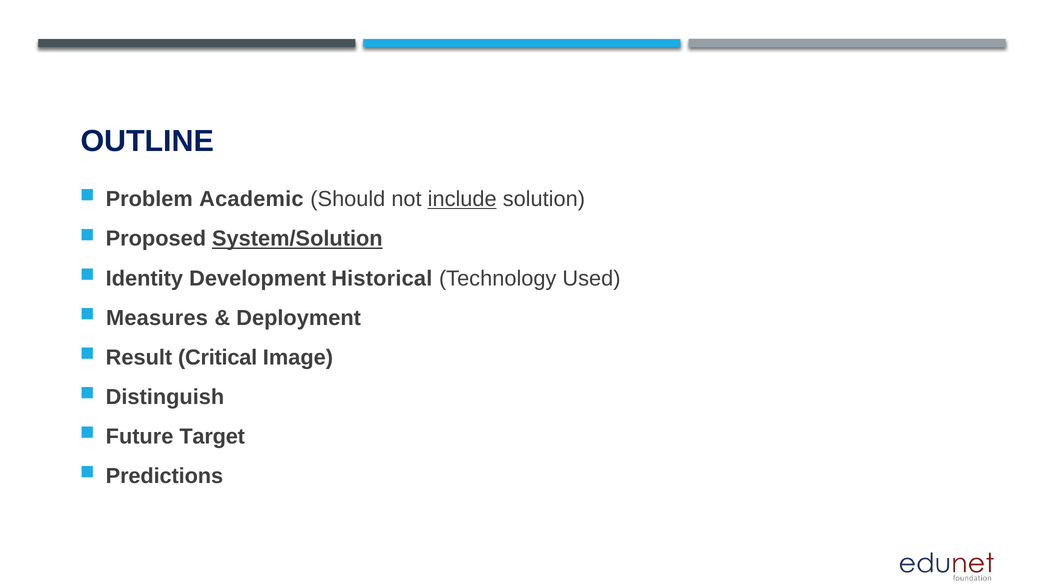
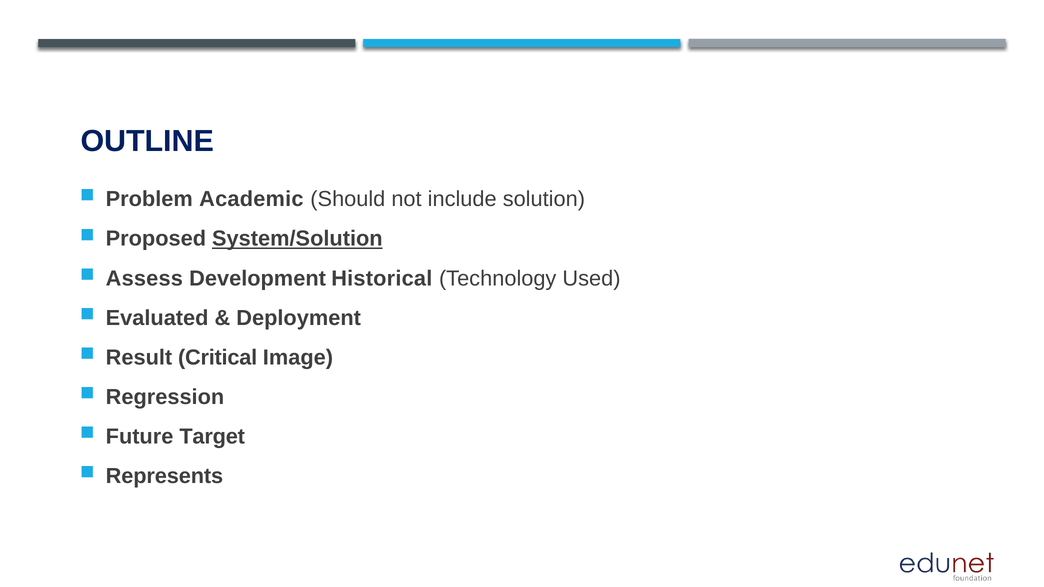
include underline: present -> none
Identity: Identity -> Assess
Measures: Measures -> Evaluated
Distinguish: Distinguish -> Regression
Predictions: Predictions -> Represents
